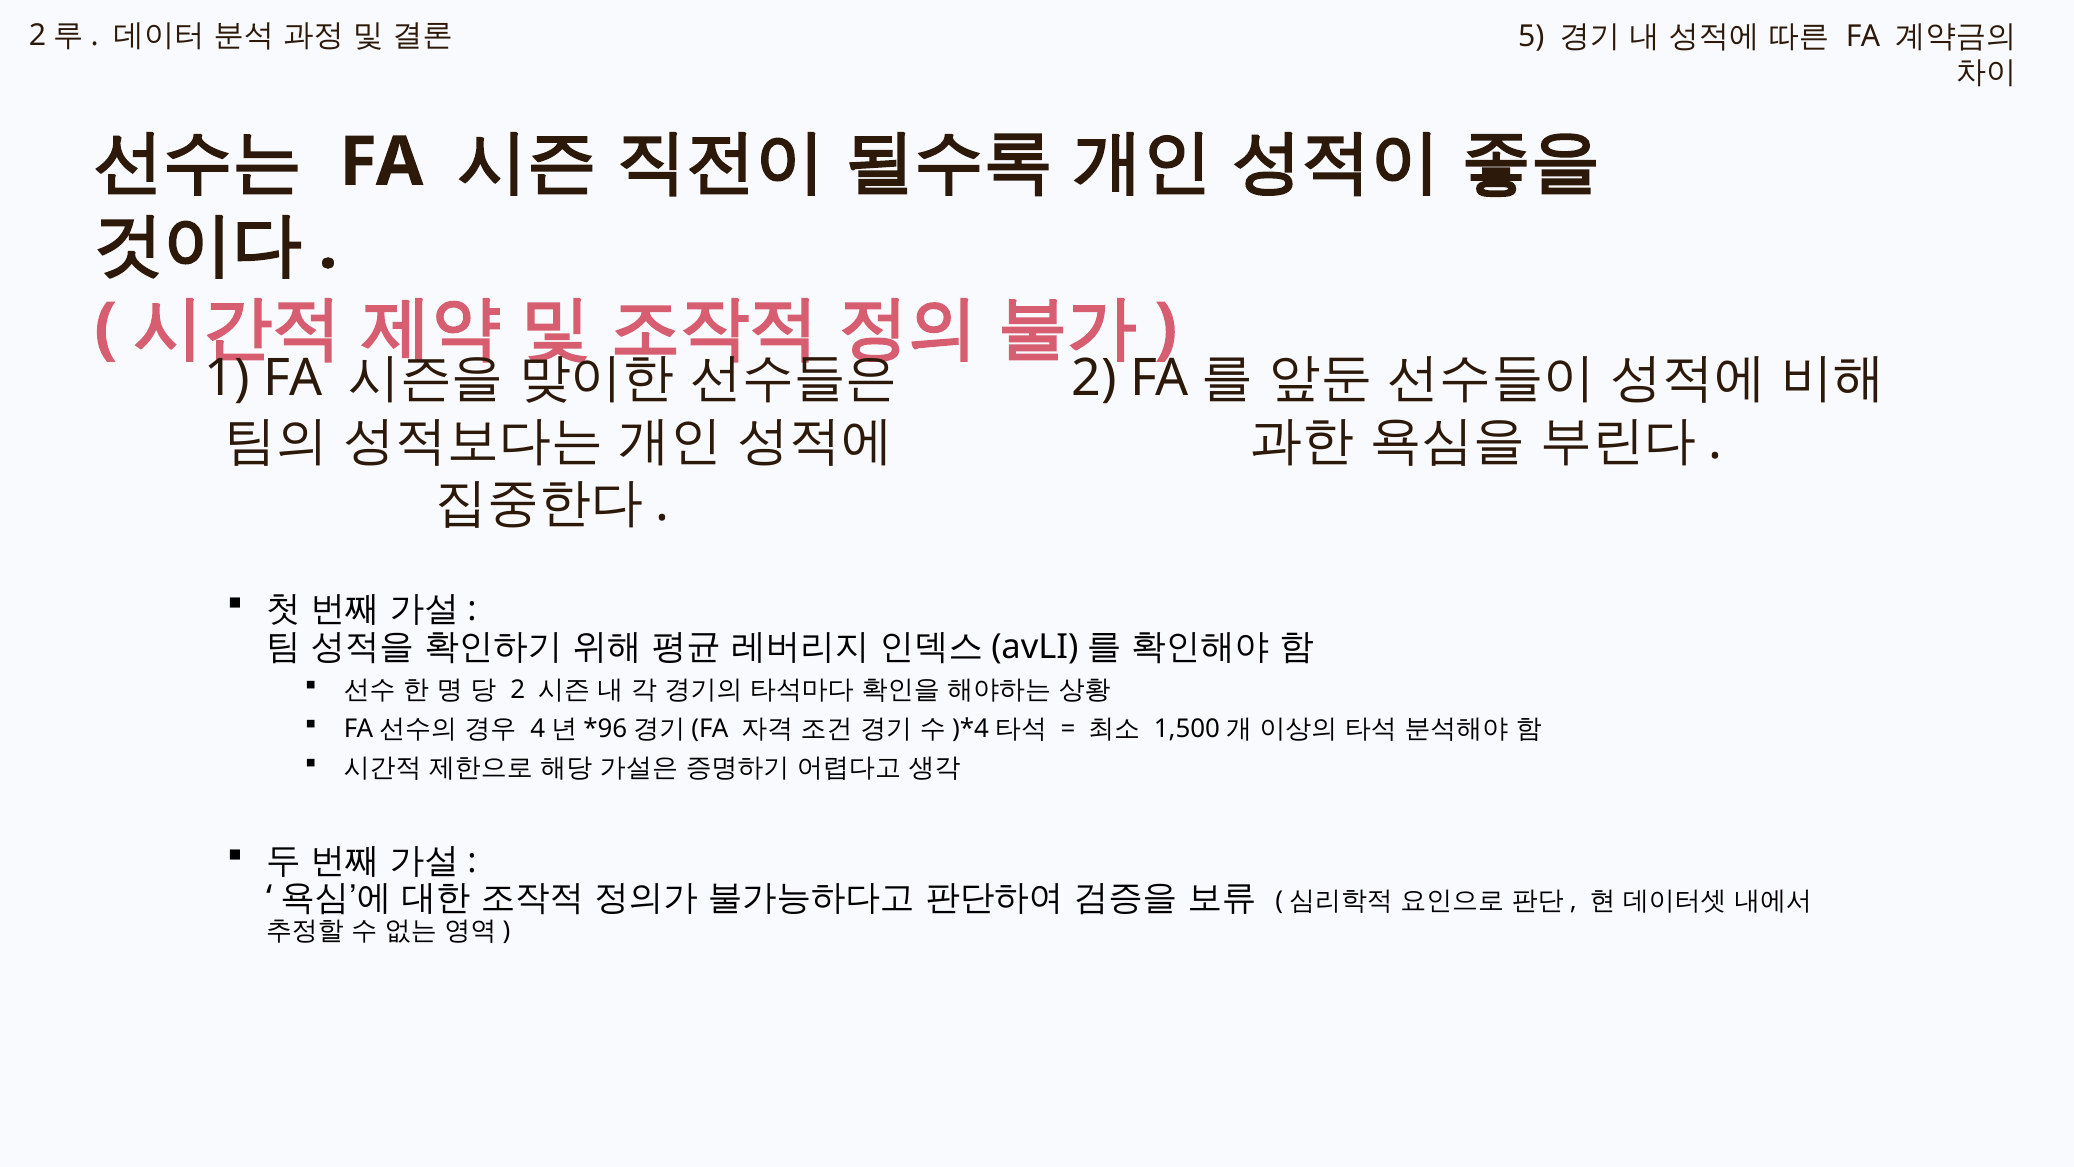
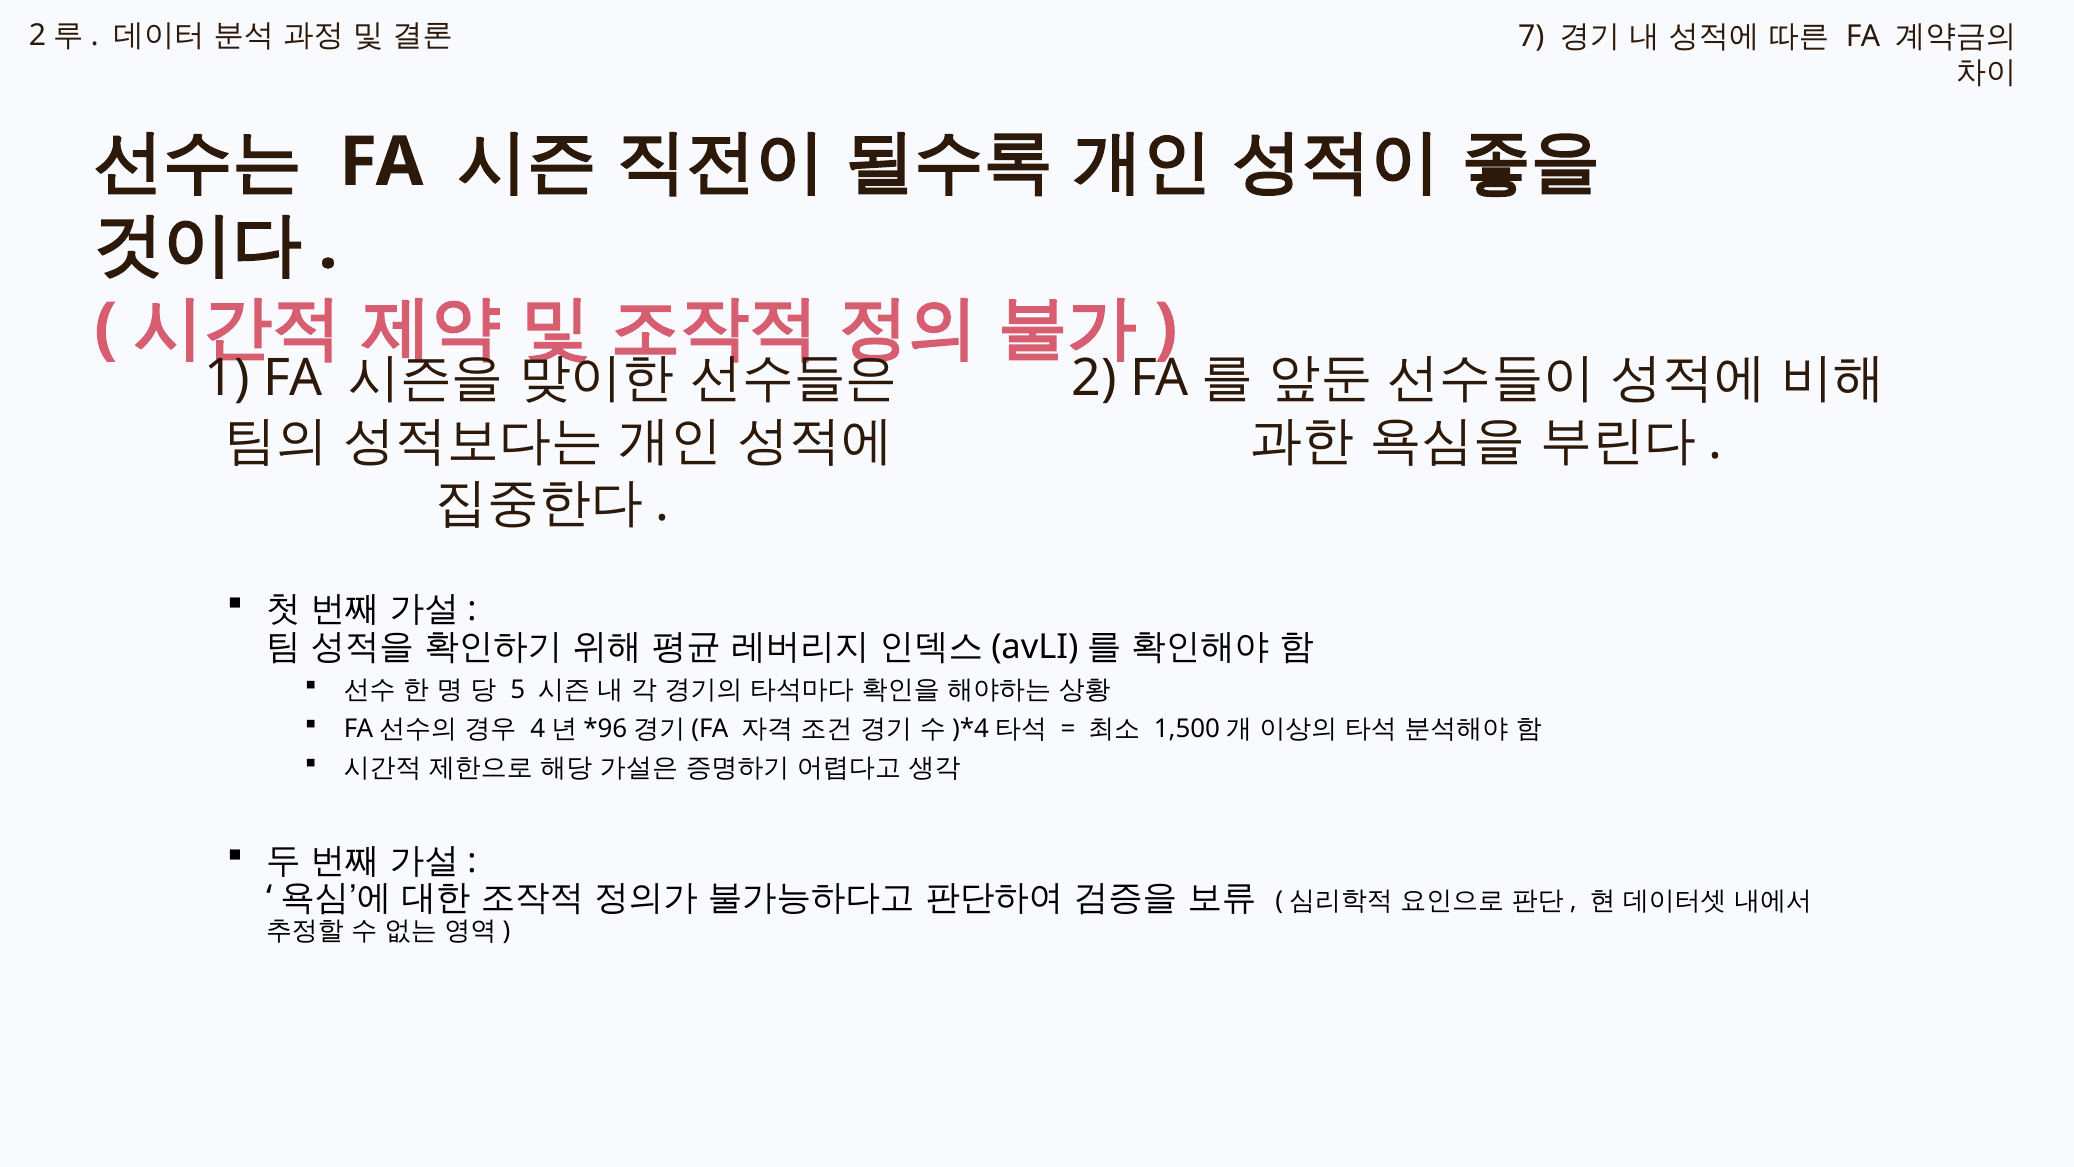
5: 5 -> 7
2 at (518, 690): 2 -> 5
